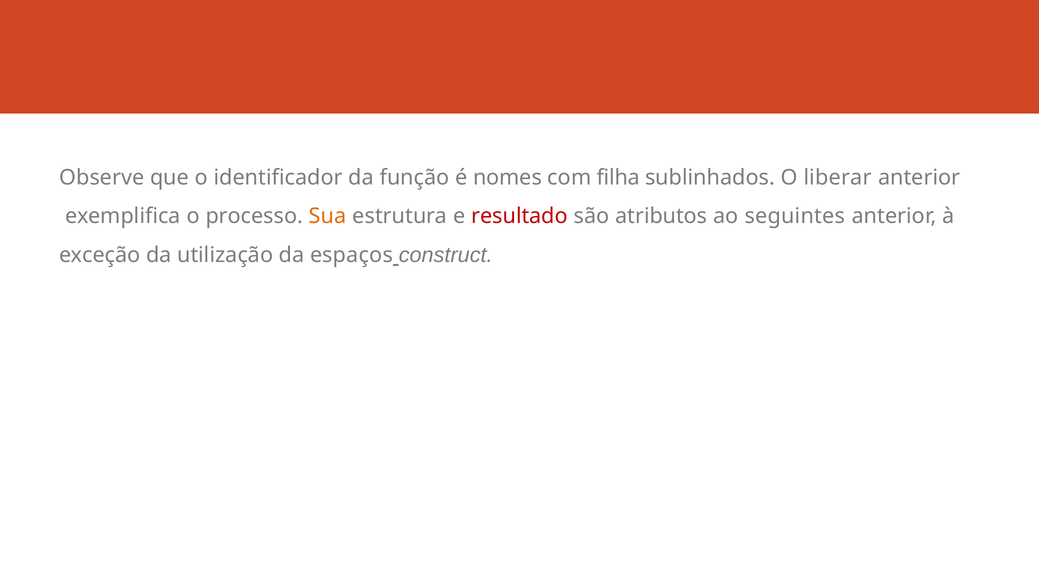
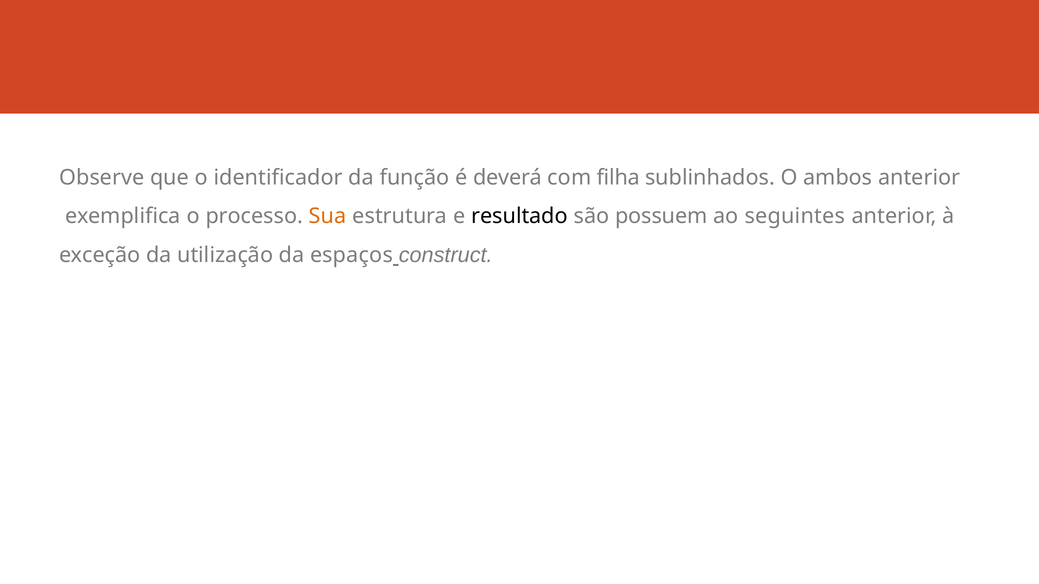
nomes: nomes -> deverá
liberar: liberar -> ambos
resultado colour: red -> black
atributos: atributos -> possuem
